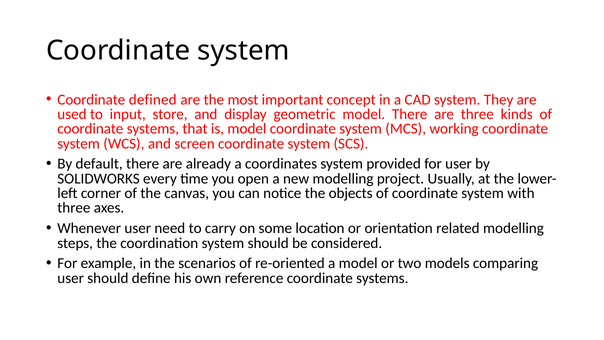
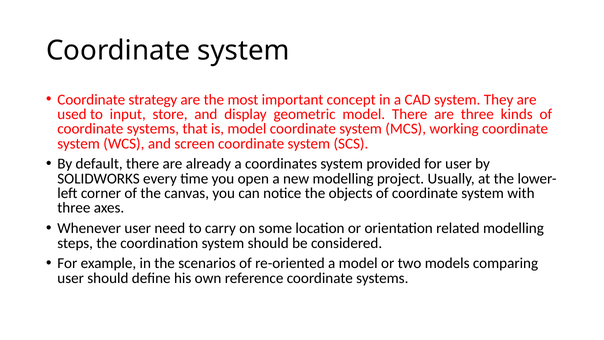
defined: defined -> strategy
